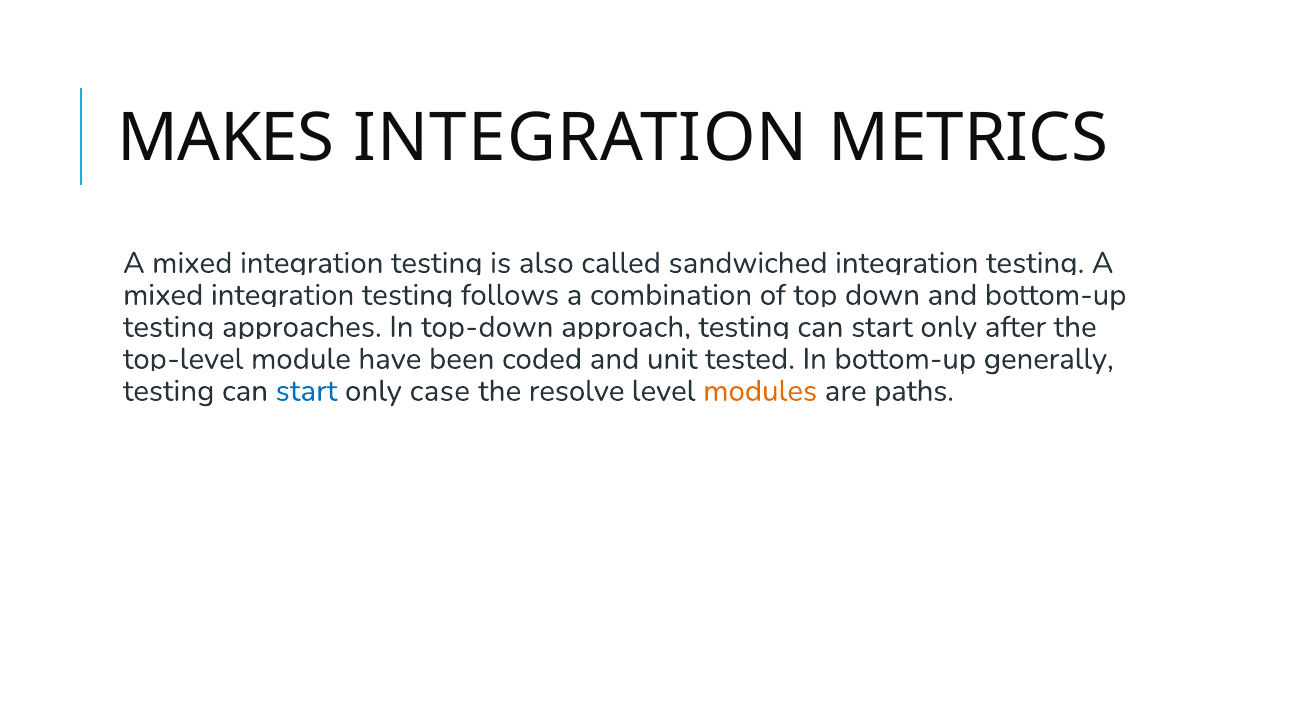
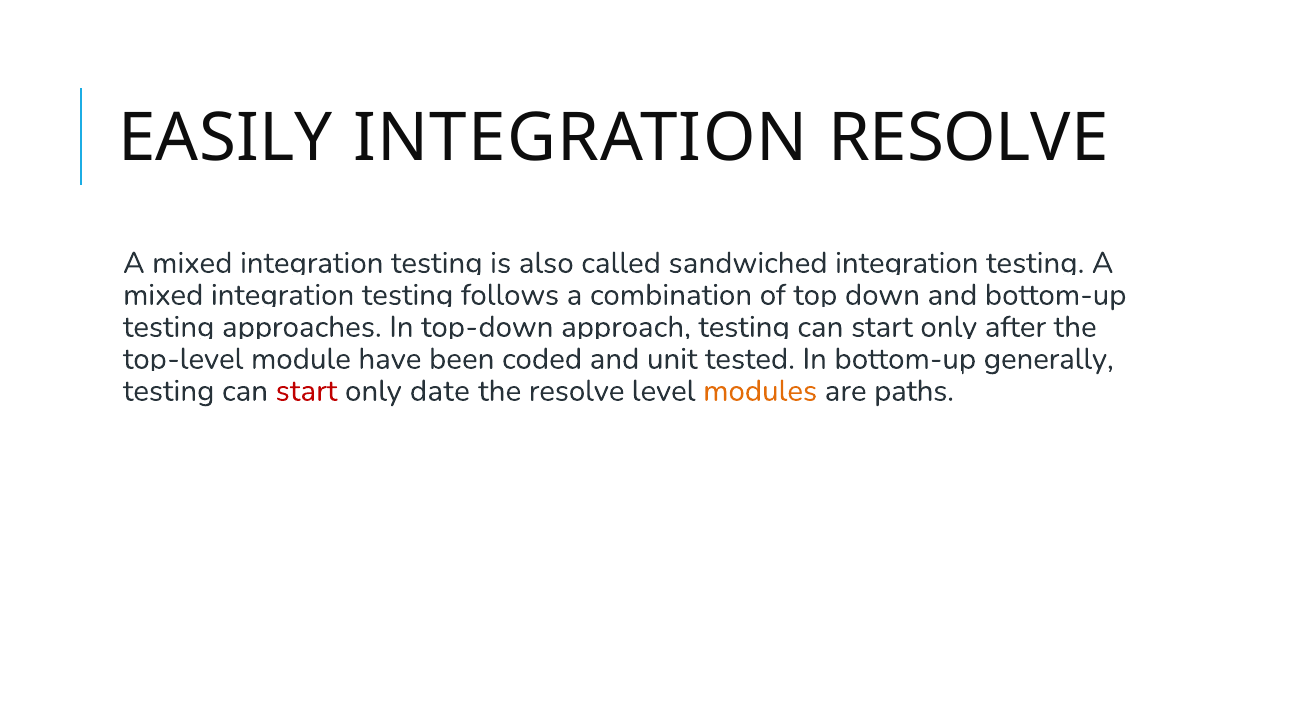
MAKES: MAKES -> EASILY
INTEGRATION METRICS: METRICS -> RESOLVE
start at (306, 391) colour: blue -> red
case: case -> date
